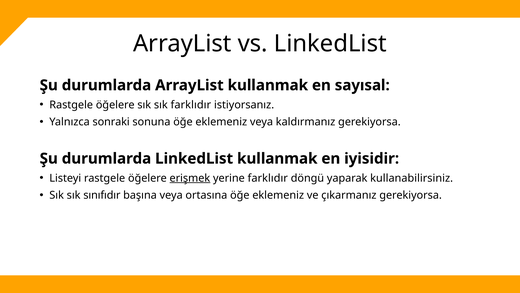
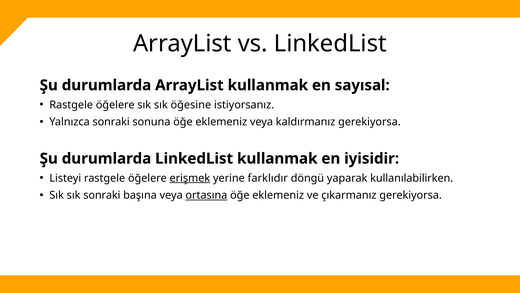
sık farklıdır: farklıdır -> öğesine
kullanabilirsiniz: kullanabilirsiniz -> kullanılabilirken
sık sınıfıdır: sınıfıdır -> sonraki
ortasına underline: none -> present
